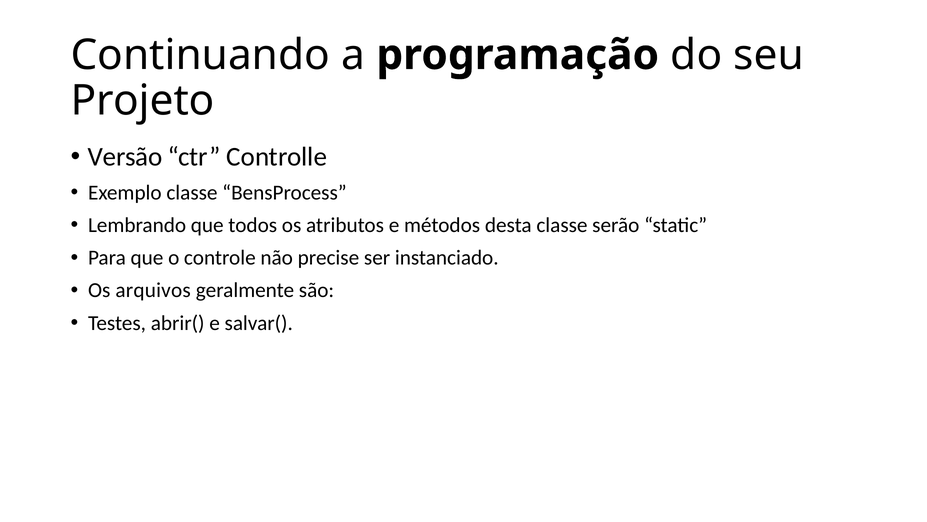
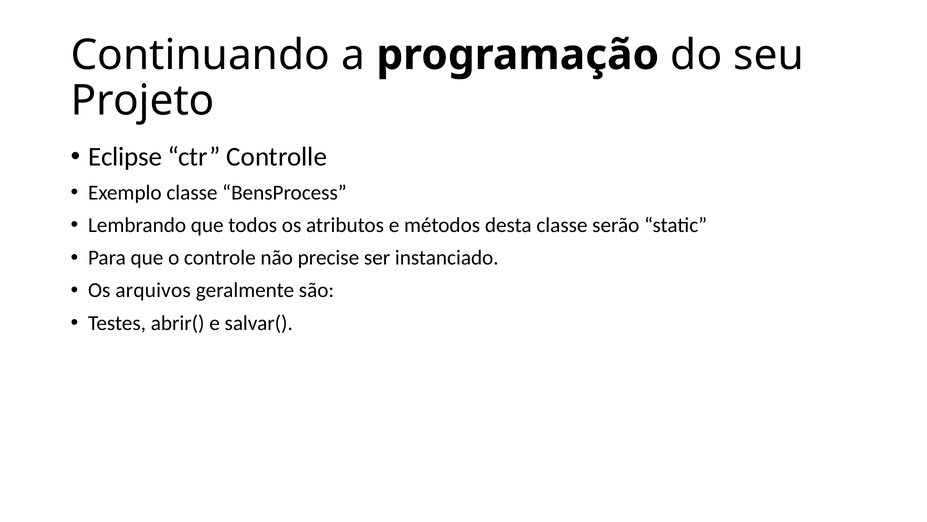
Versão: Versão -> Eclipse
